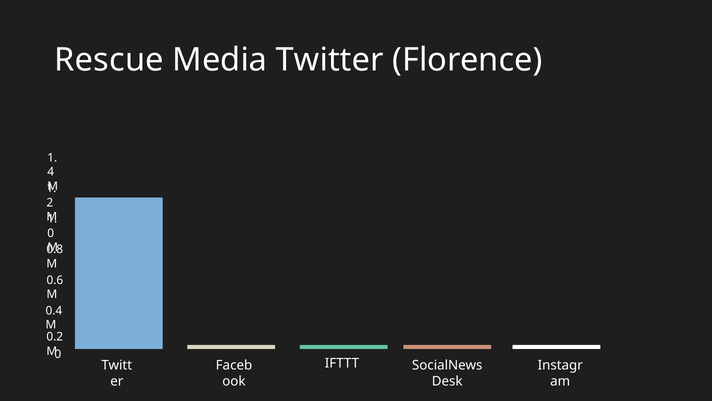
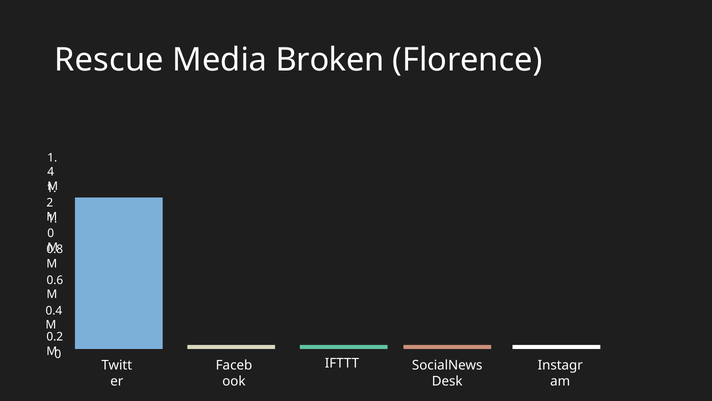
Twitter: Twitter -> Broken
